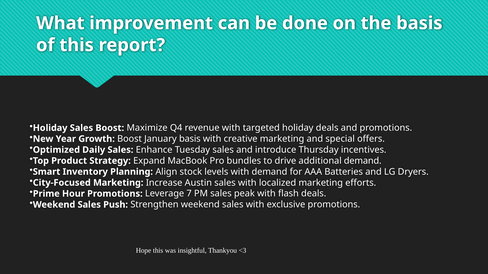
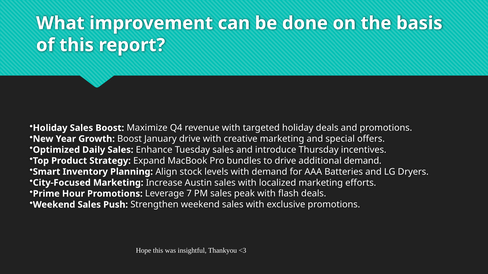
January basis: basis -> drive
